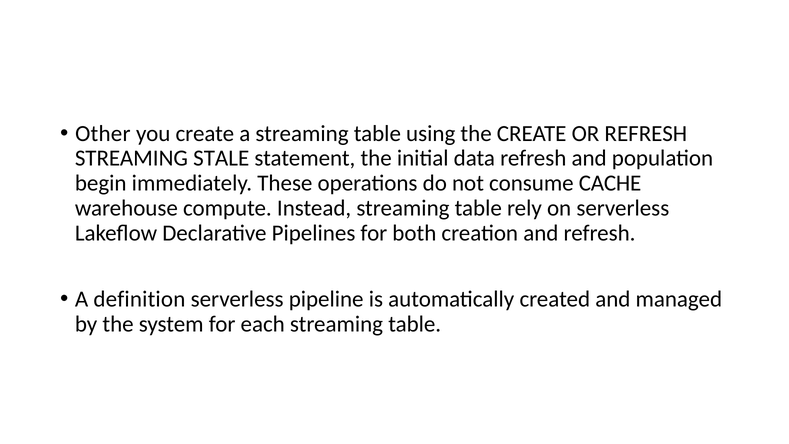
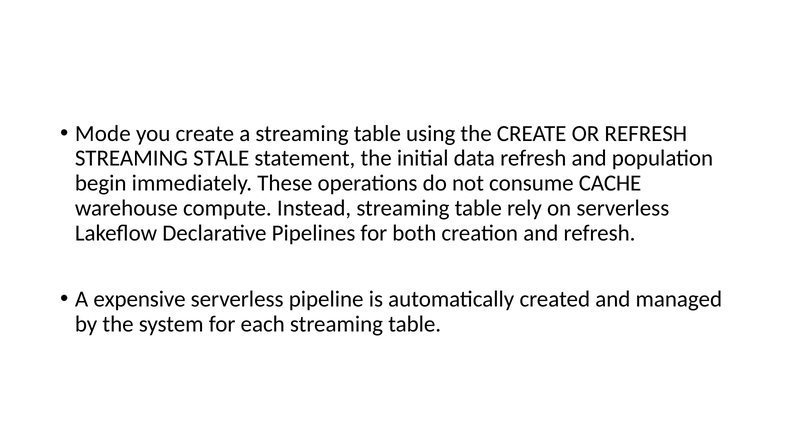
Other: Other -> Mode
definition: definition -> expensive
